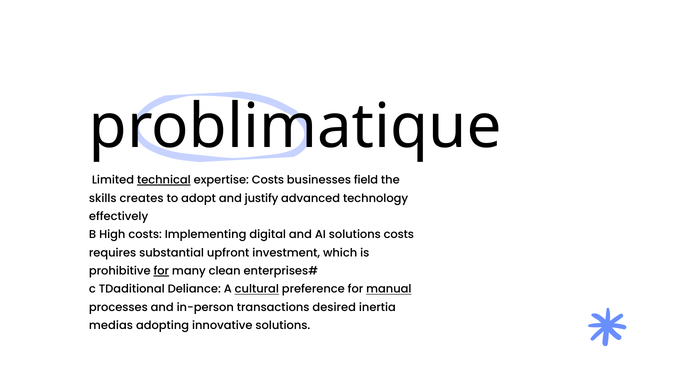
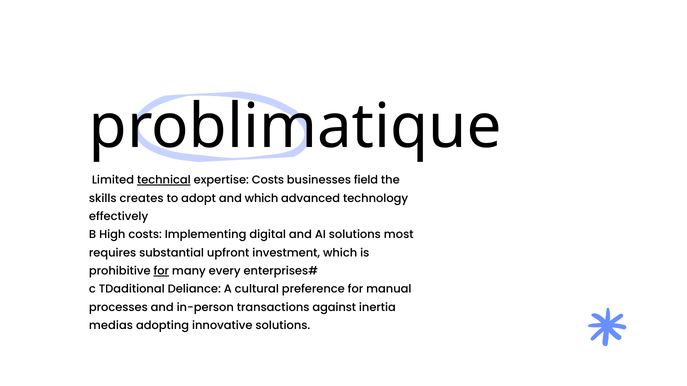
and justify: justify -> which
solutions costs: costs -> most
clean: clean -> every
cultural underline: present -> none
manual underline: present -> none
desired: desired -> against
